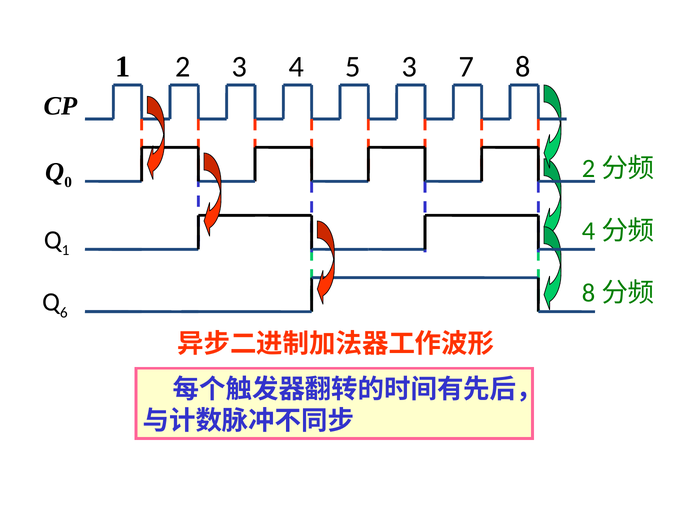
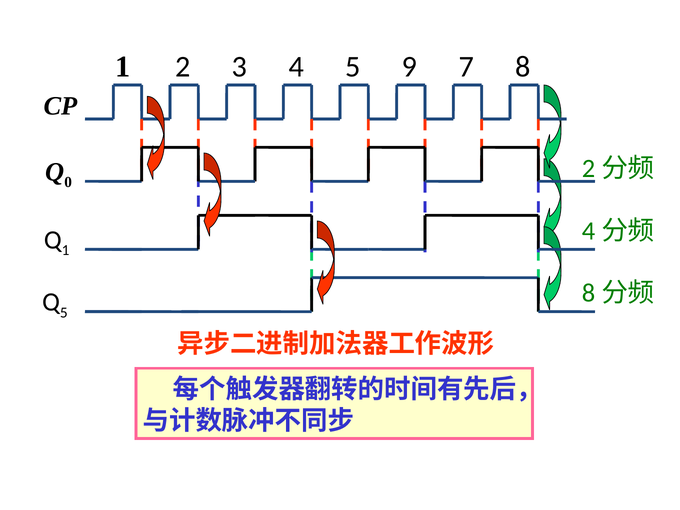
5 3: 3 -> 9
6 at (64, 313): 6 -> 5
